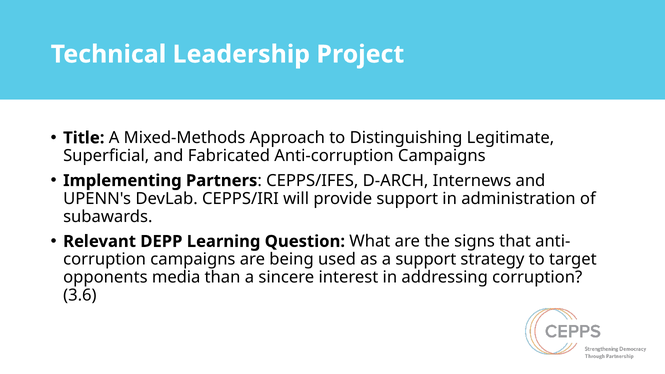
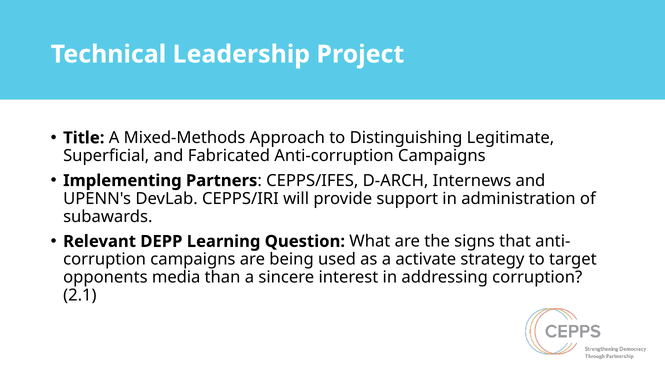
a support: support -> activate
3.6: 3.6 -> 2.1
